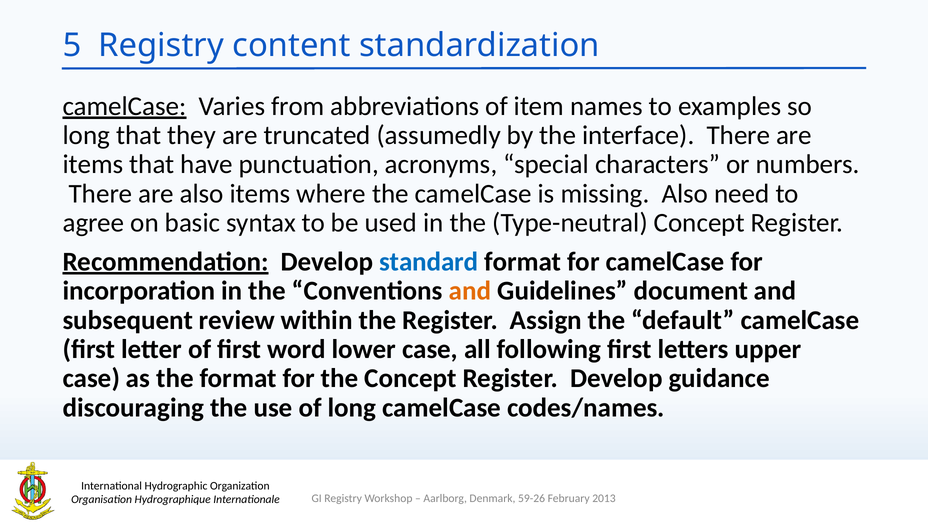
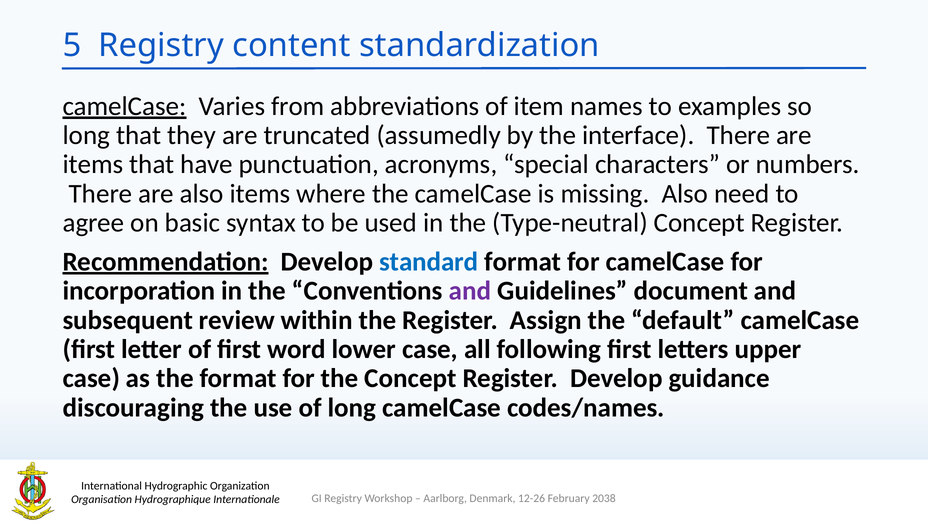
and at (470, 291) colour: orange -> purple
59-26: 59-26 -> 12-26
2013: 2013 -> 2038
